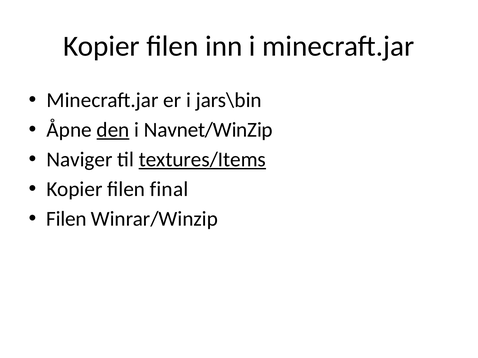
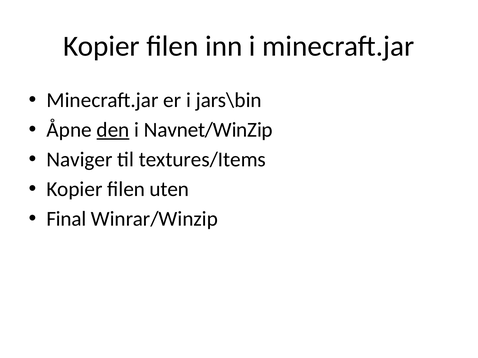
textures/Items underline: present -> none
final: final -> uten
Filen at (66, 219): Filen -> Final
